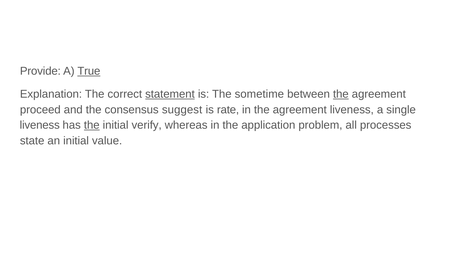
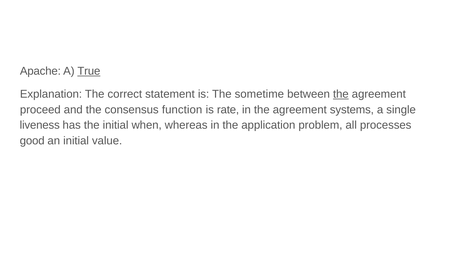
Provide: Provide -> Apache
statement underline: present -> none
suggest: suggest -> function
agreement liveness: liveness -> systems
the at (92, 125) underline: present -> none
verify: verify -> when
state: state -> good
